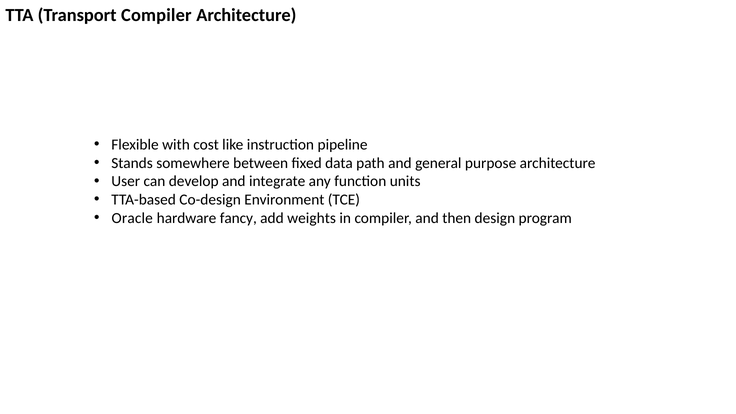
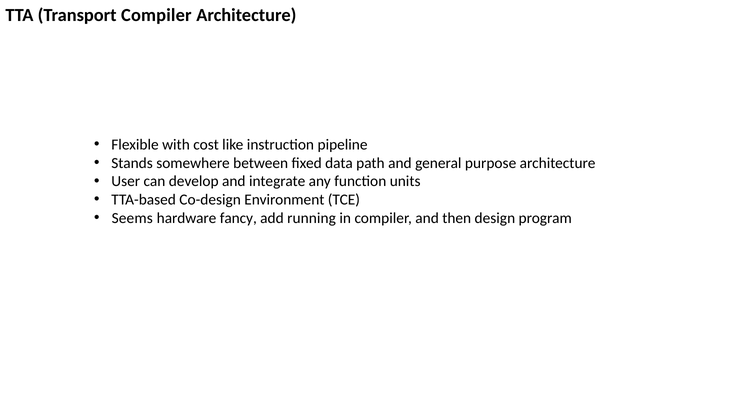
Oracle: Oracle -> Seems
weights: weights -> running
